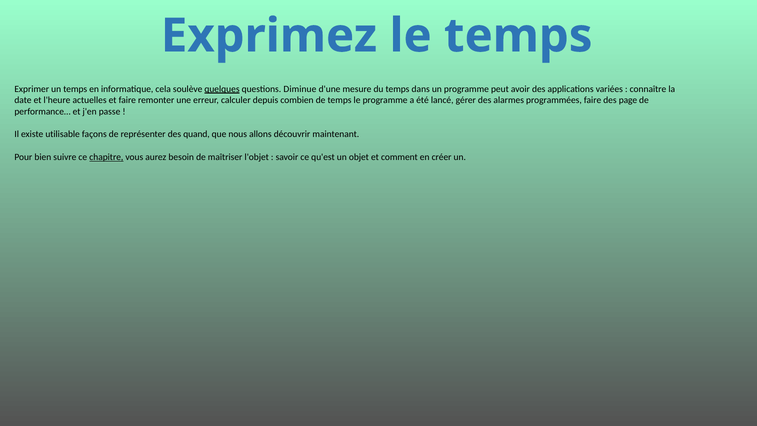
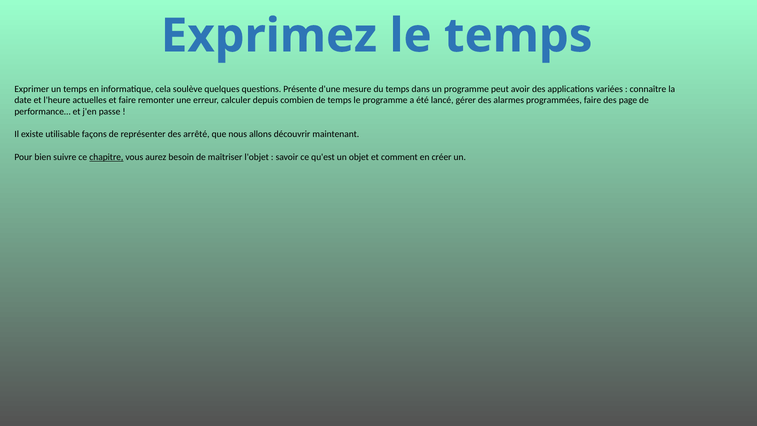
quelques underline: present -> none
Diminue: Diminue -> Présente
quand: quand -> arrêté
